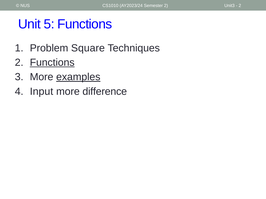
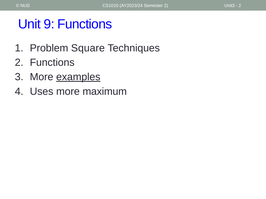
5: 5 -> 9
Functions at (52, 63) underline: present -> none
Input: Input -> Uses
difference: difference -> maximum
